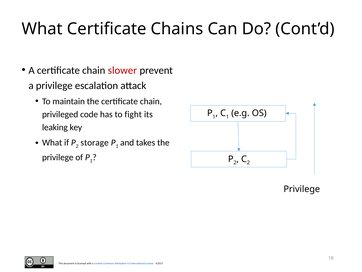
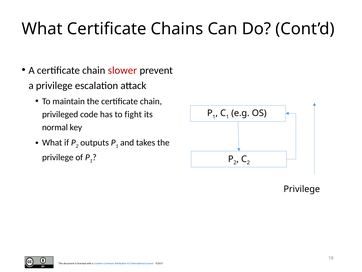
leaking: leaking -> normal
storage: storage -> outputs
